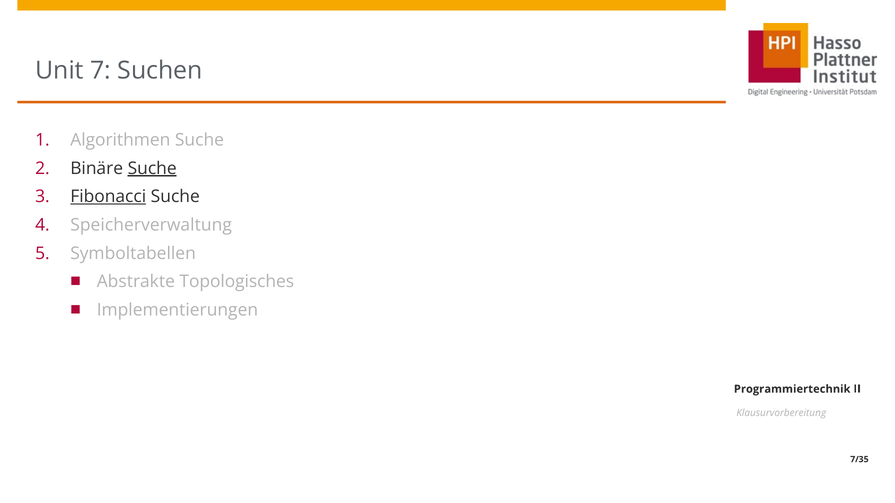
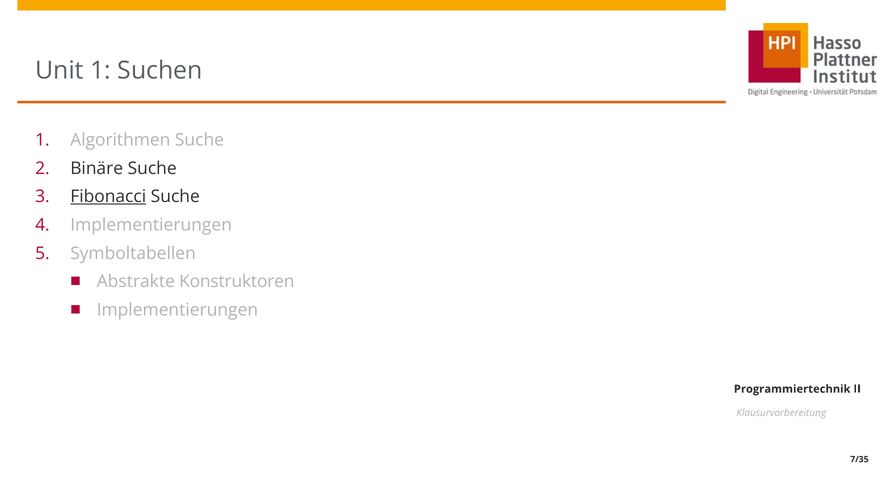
Unit 7: 7 -> 1
Suche at (152, 168) underline: present -> none
Speicherverwaltung at (151, 225): Speicherverwaltung -> Implementierungen
Topologisches: Topologisches -> Konstruktoren
